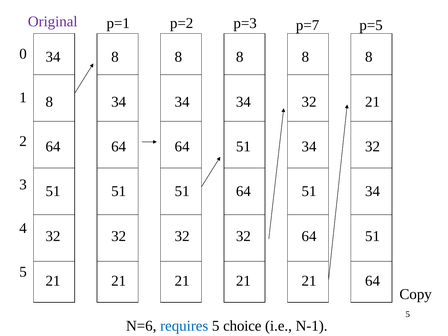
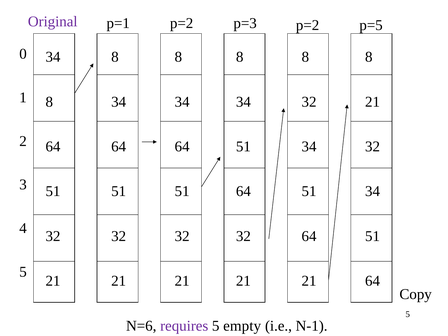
p=3 p=7: p=7 -> p=2
requires colour: blue -> purple
choice: choice -> empty
